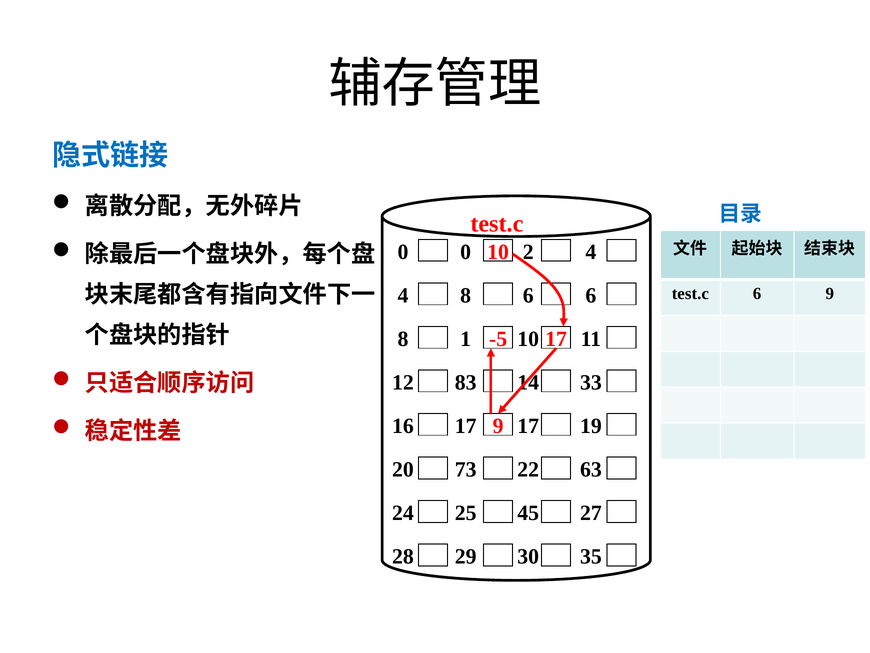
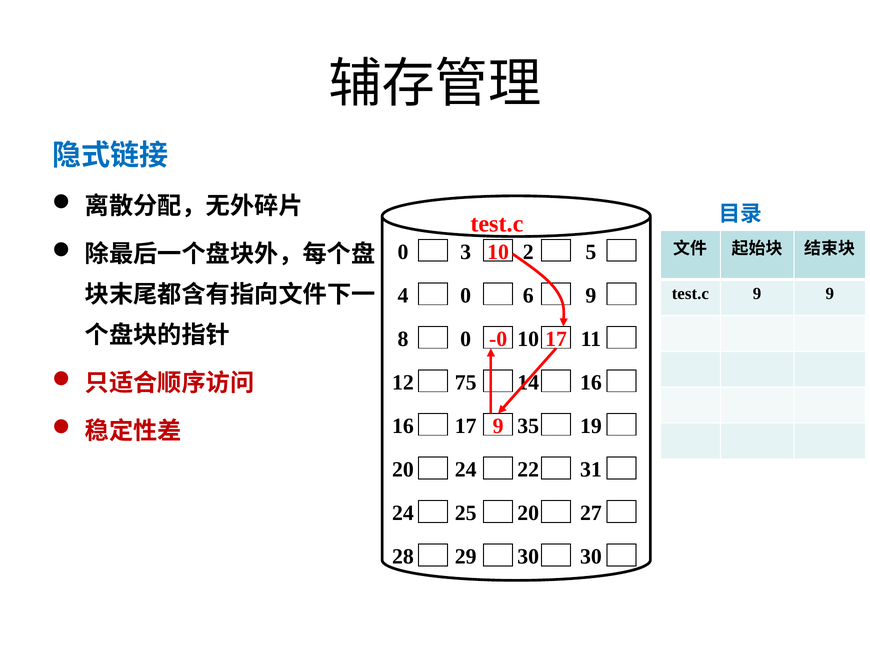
0 0: 0 -> 3
2 4: 4 -> 5
4 8: 8 -> 0
6 6: 6 -> 9
test.c 6: 6 -> 9
8 1: 1 -> 0
-5: -5 -> -0
83: 83 -> 75
14 33: 33 -> 16
17 17: 17 -> 35
20 73: 73 -> 24
63: 63 -> 31
25 45: 45 -> 20
30 35: 35 -> 30
